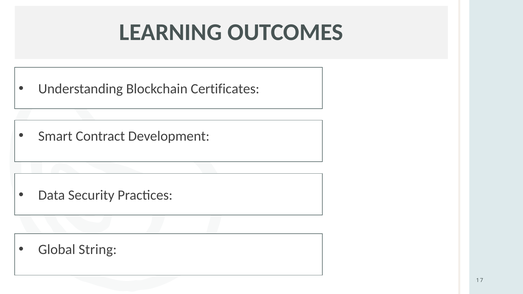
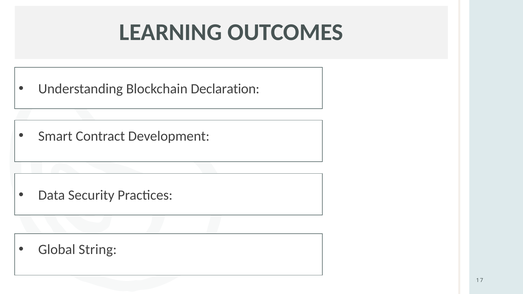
Certificates: Certificates -> Declaration
